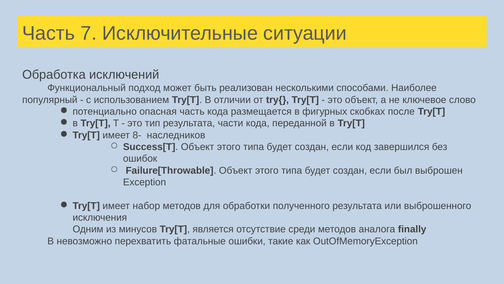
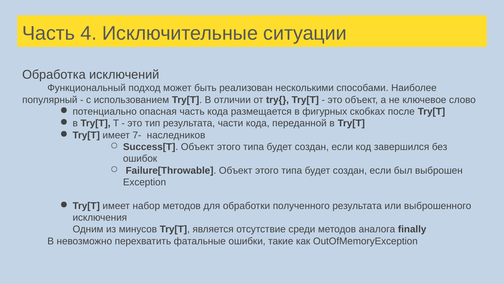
7: 7 -> 4
8-: 8- -> 7-
